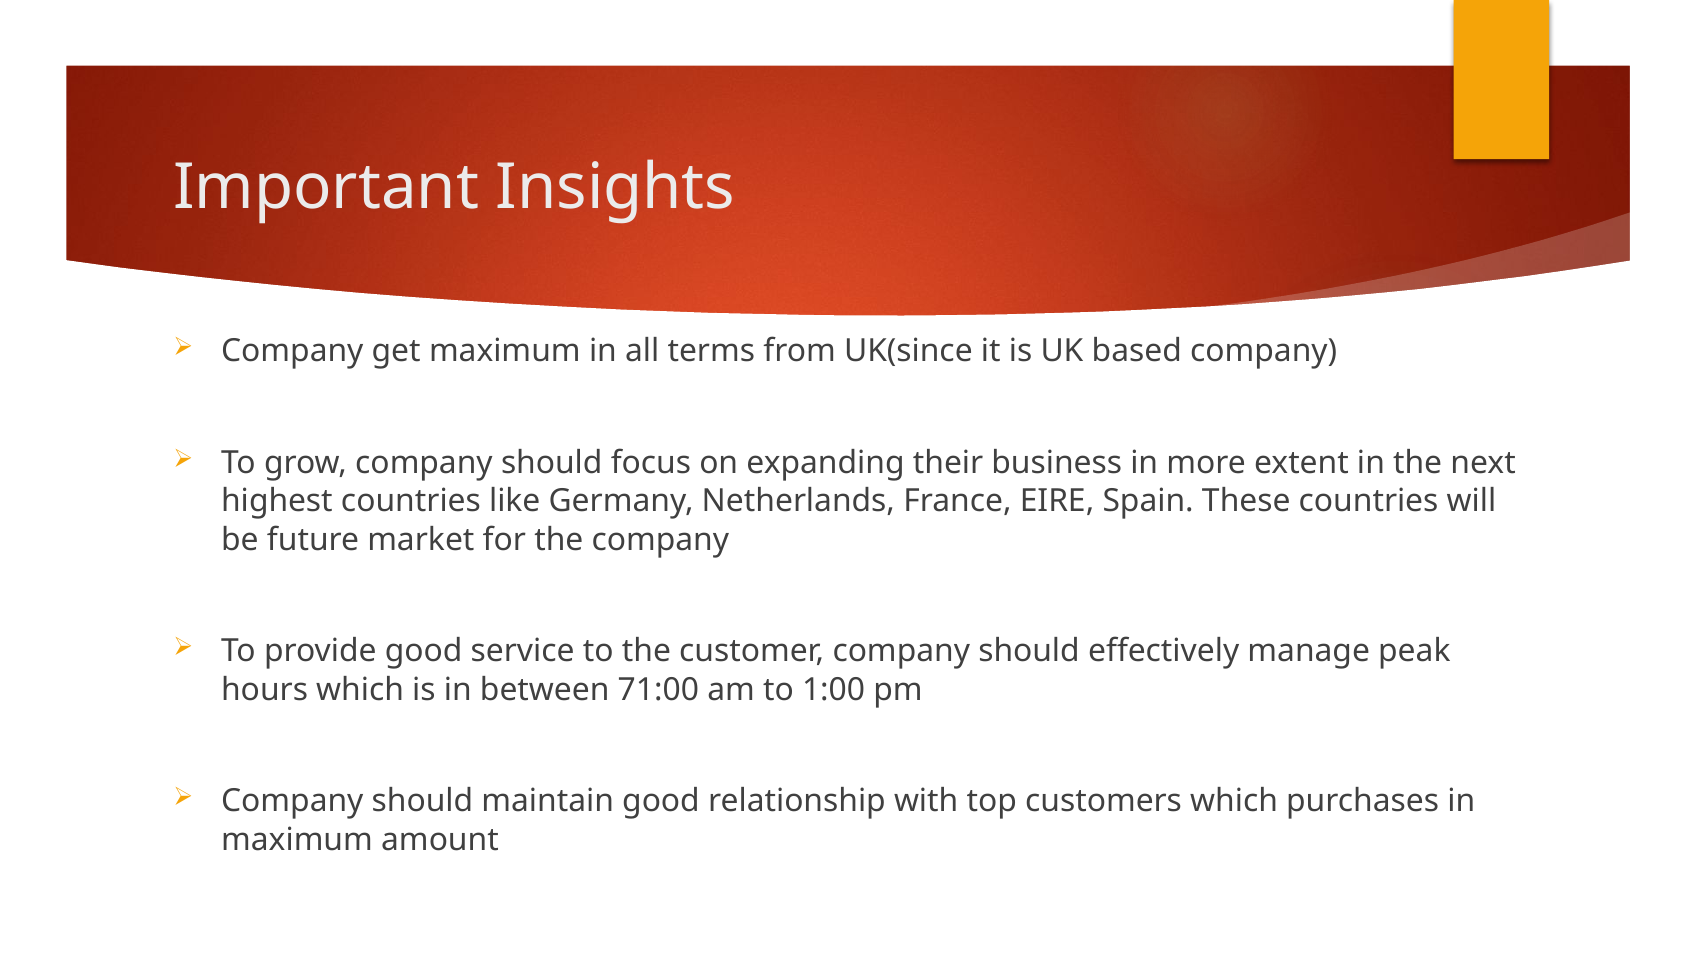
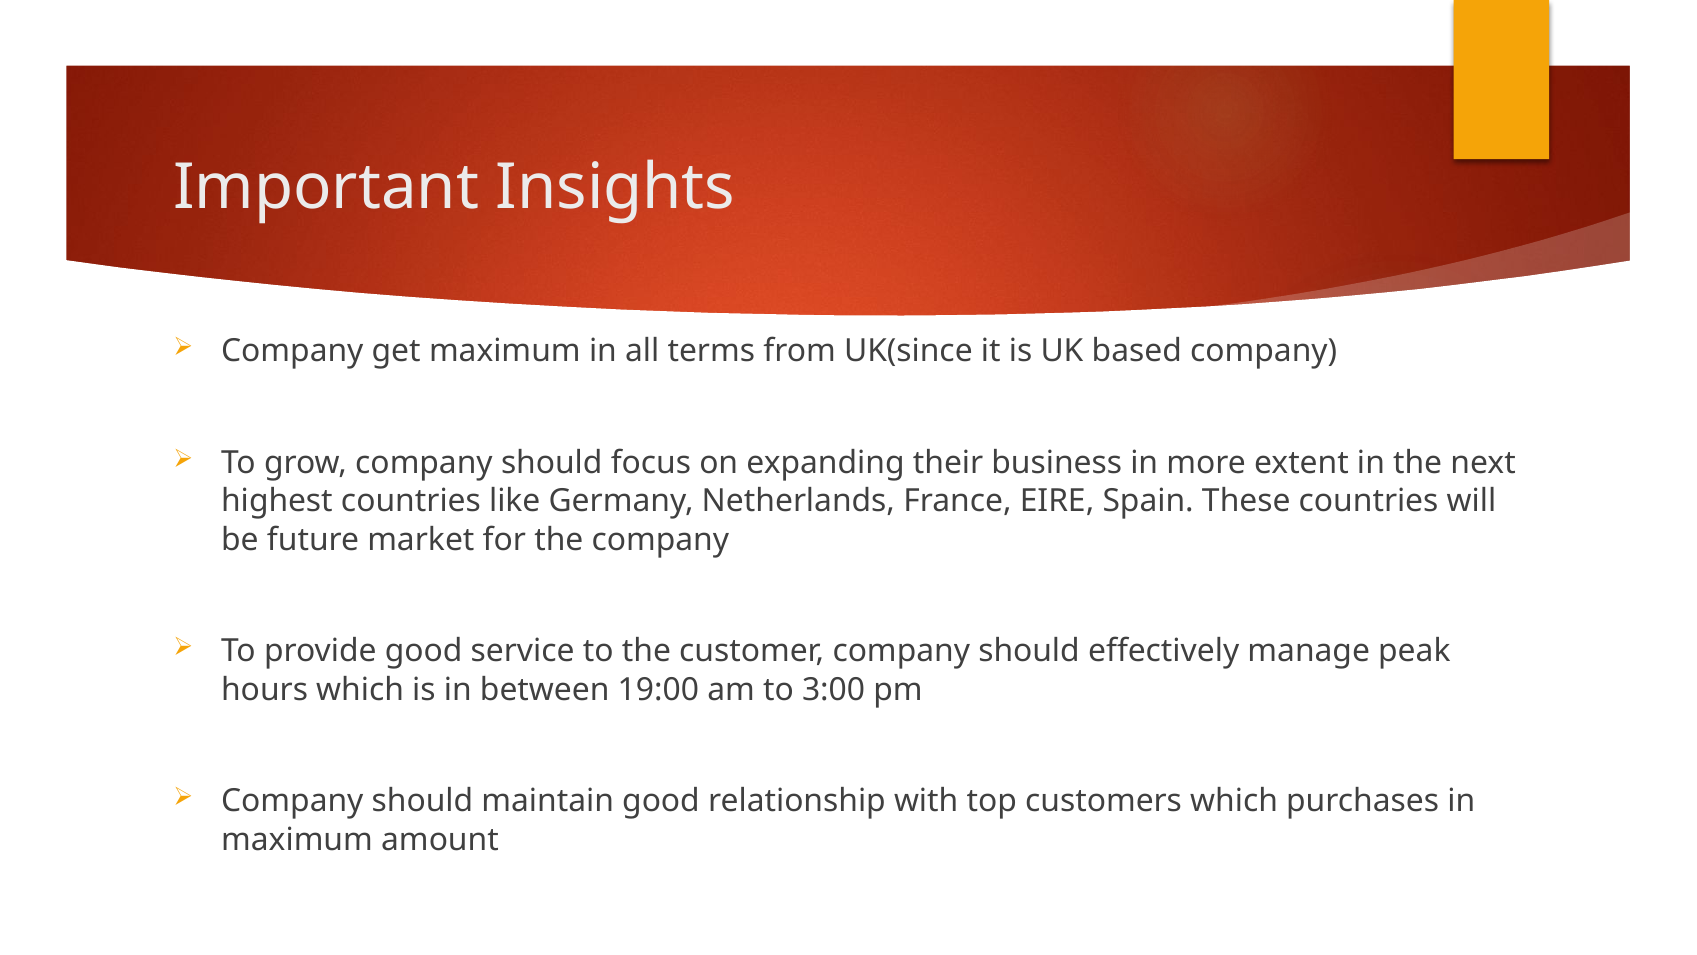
71:00: 71:00 -> 19:00
1:00: 1:00 -> 3:00
